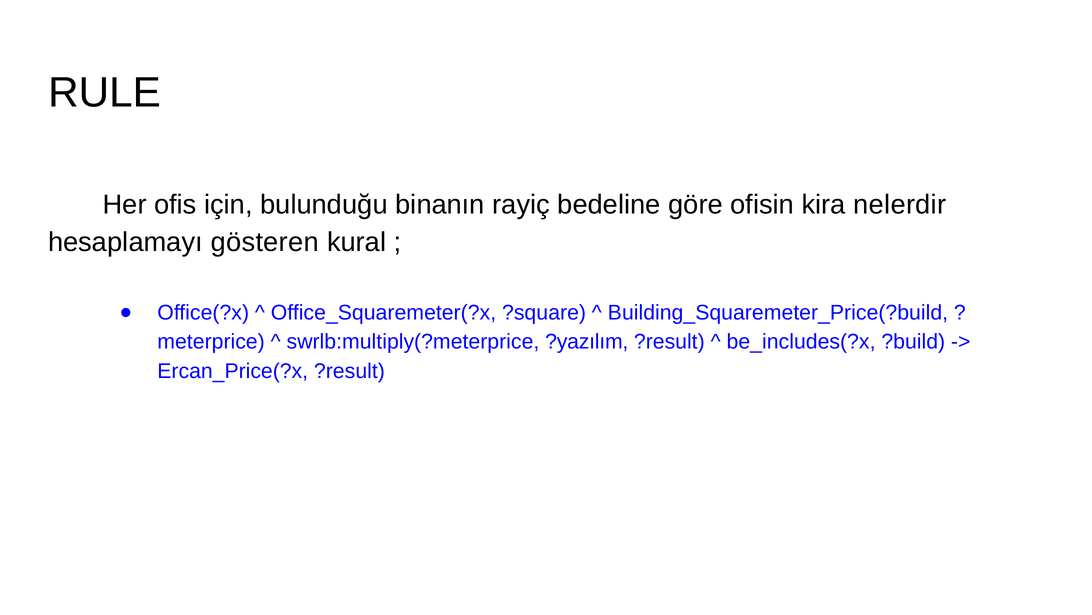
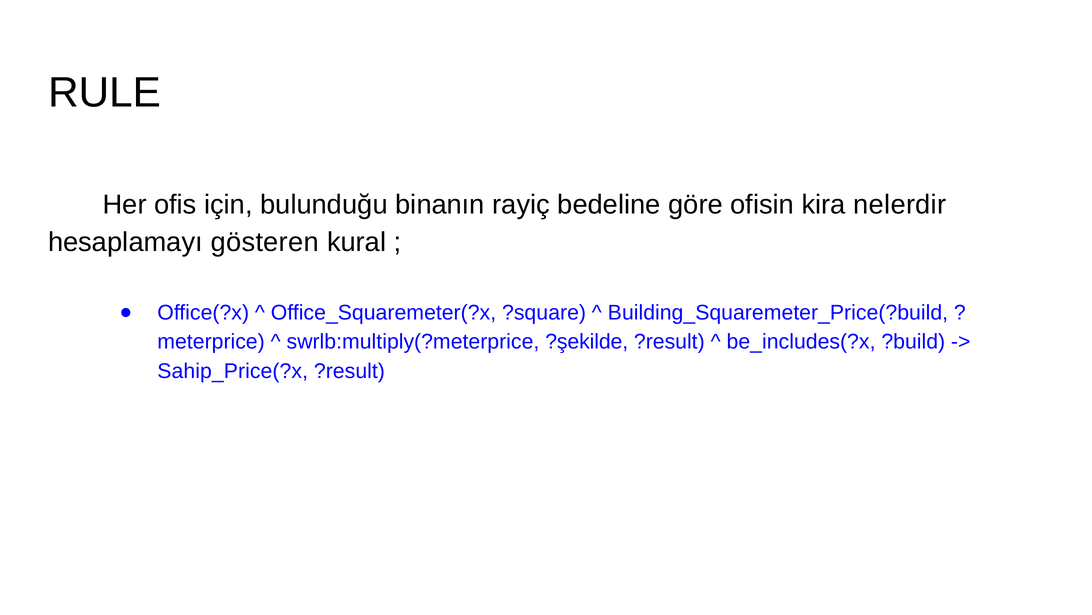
?yazılım: ?yazılım -> ?şekilde
Ercan_Price(?x: Ercan_Price(?x -> Sahip_Price(?x
